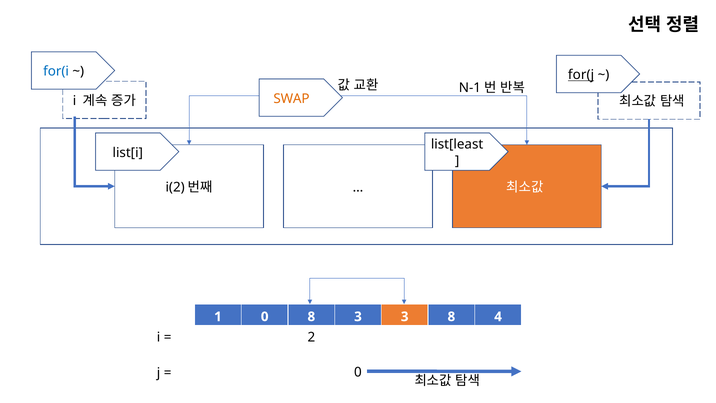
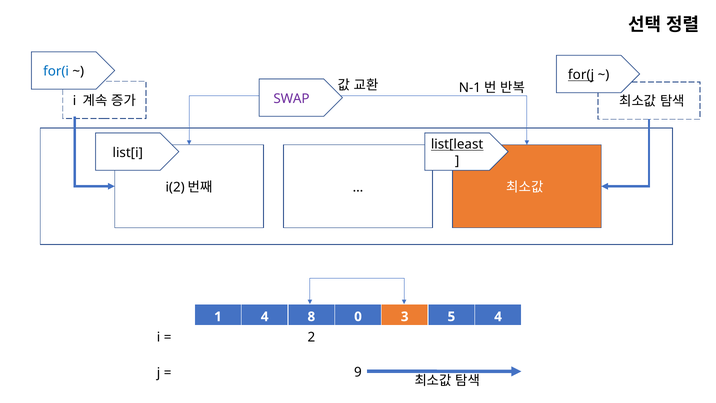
SWAP colour: orange -> purple
list[least underline: none -> present
1 0: 0 -> 4
8 3: 3 -> 0
3 8: 8 -> 5
0 at (358, 372): 0 -> 9
